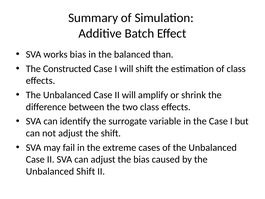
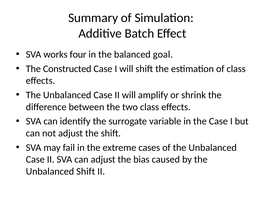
works bias: bias -> four
than: than -> goal
